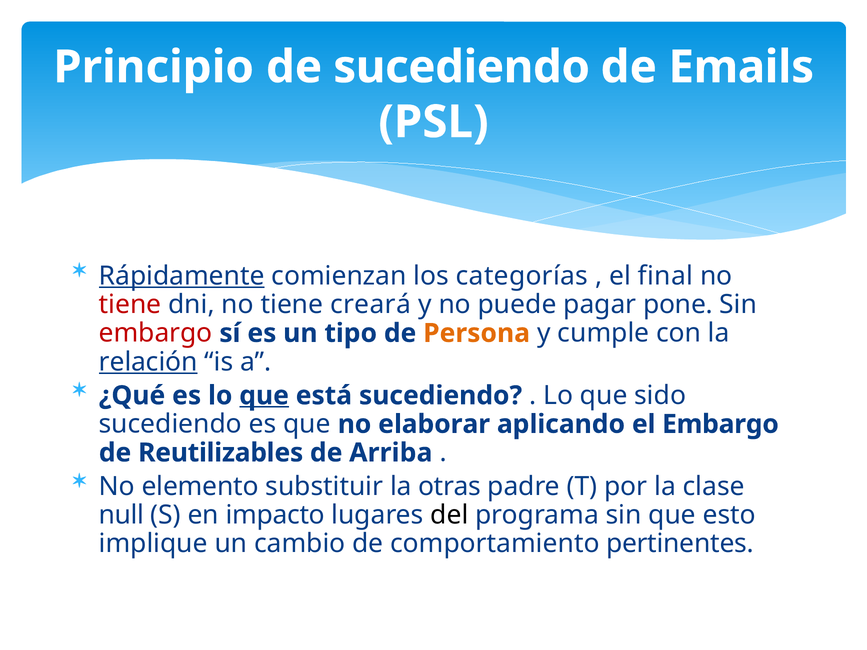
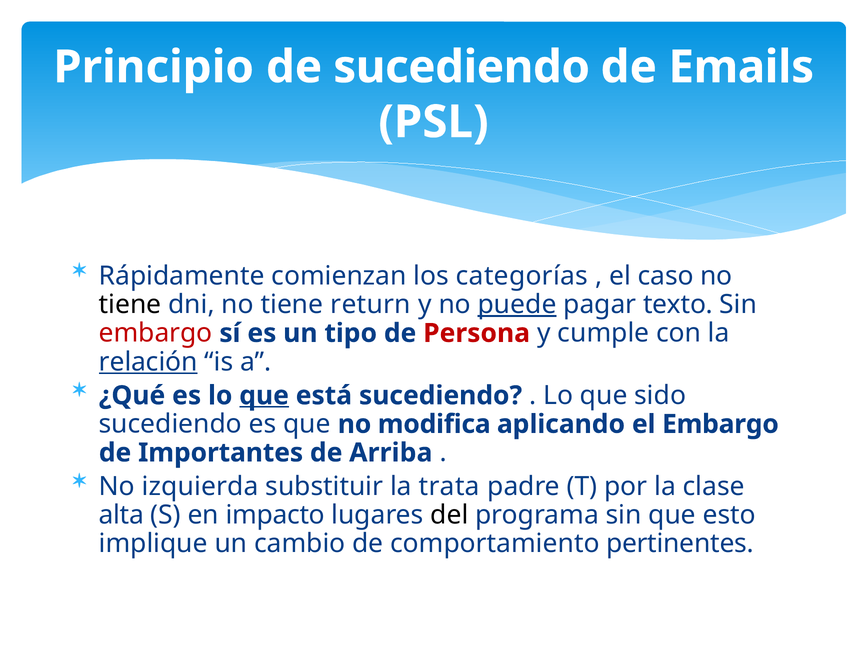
Rápidamente underline: present -> none
final: final -> caso
tiene at (130, 305) colour: red -> black
creará: creará -> return
puede underline: none -> present
pone: pone -> texto
Persona colour: orange -> red
elaborar: elaborar -> modifica
Reutilizables: Reutilizables -> Importantes
elemento: elemento -> izquierda
otras: otras -> trata
null: null -> alta
